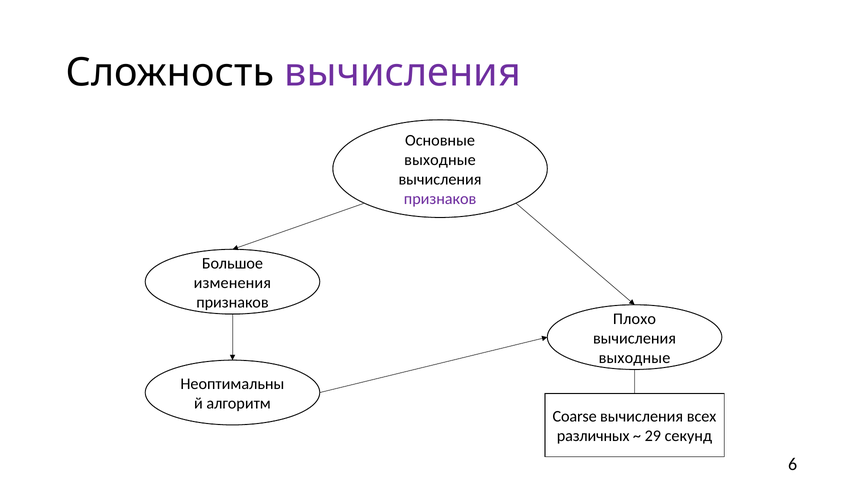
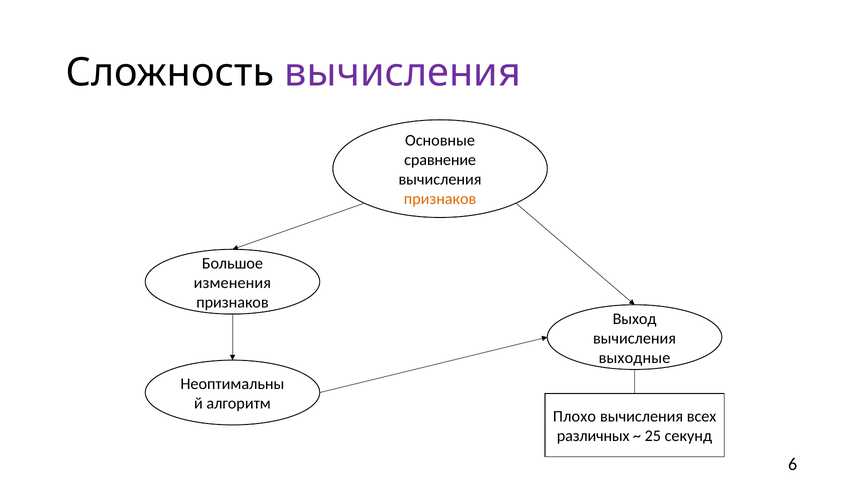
выходные at (440, 160): выходные -> сравнение
признаков at (440, 199) colour: purple -> orange
Плохо: Плохо -> Выход
Coarse: Coarse -> Плохо
29: 29 -> 25
